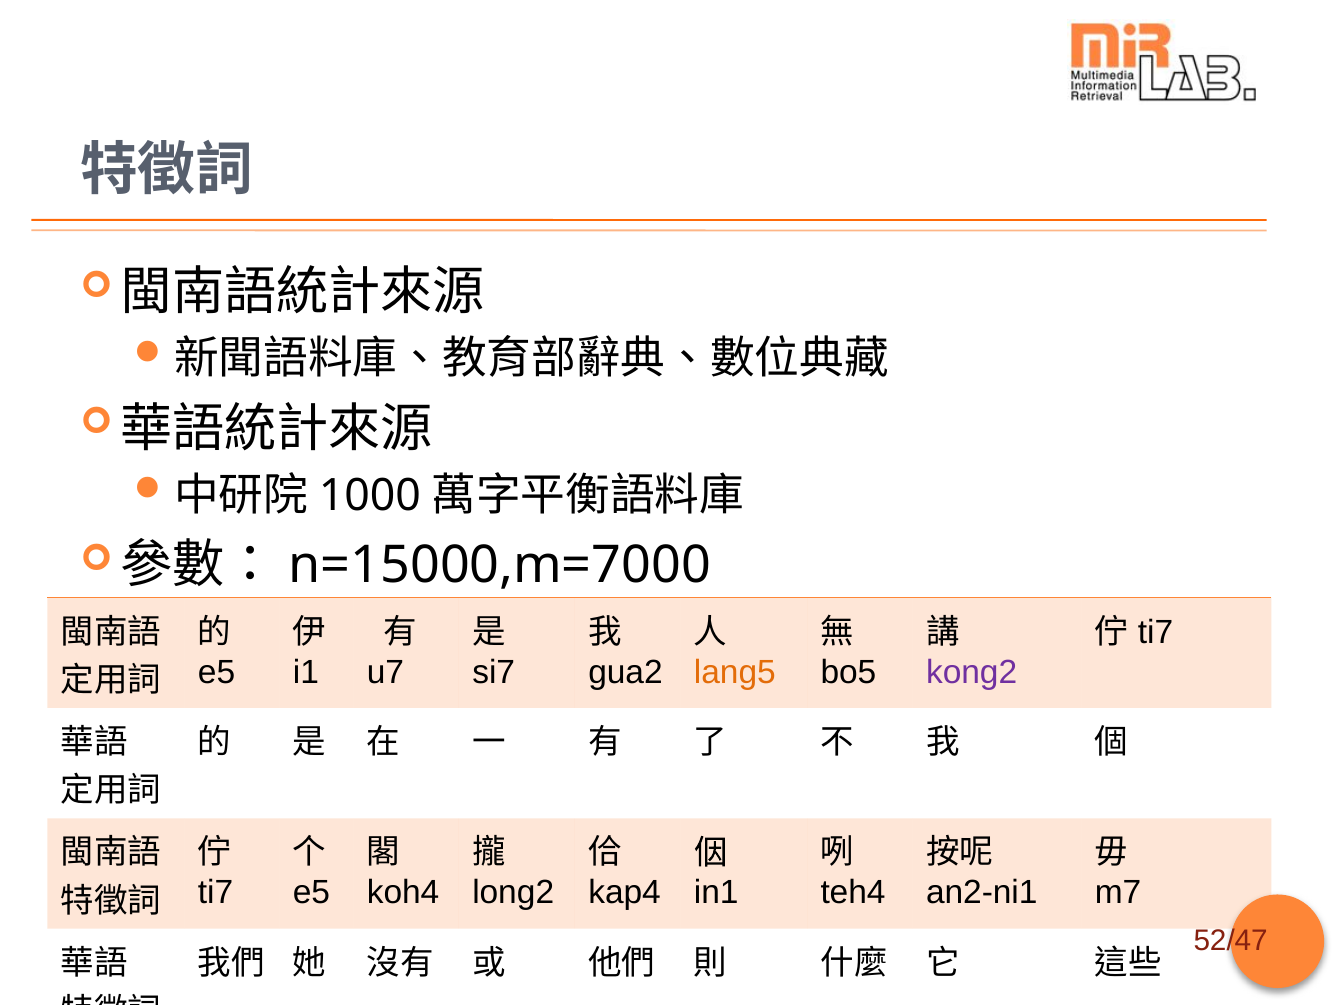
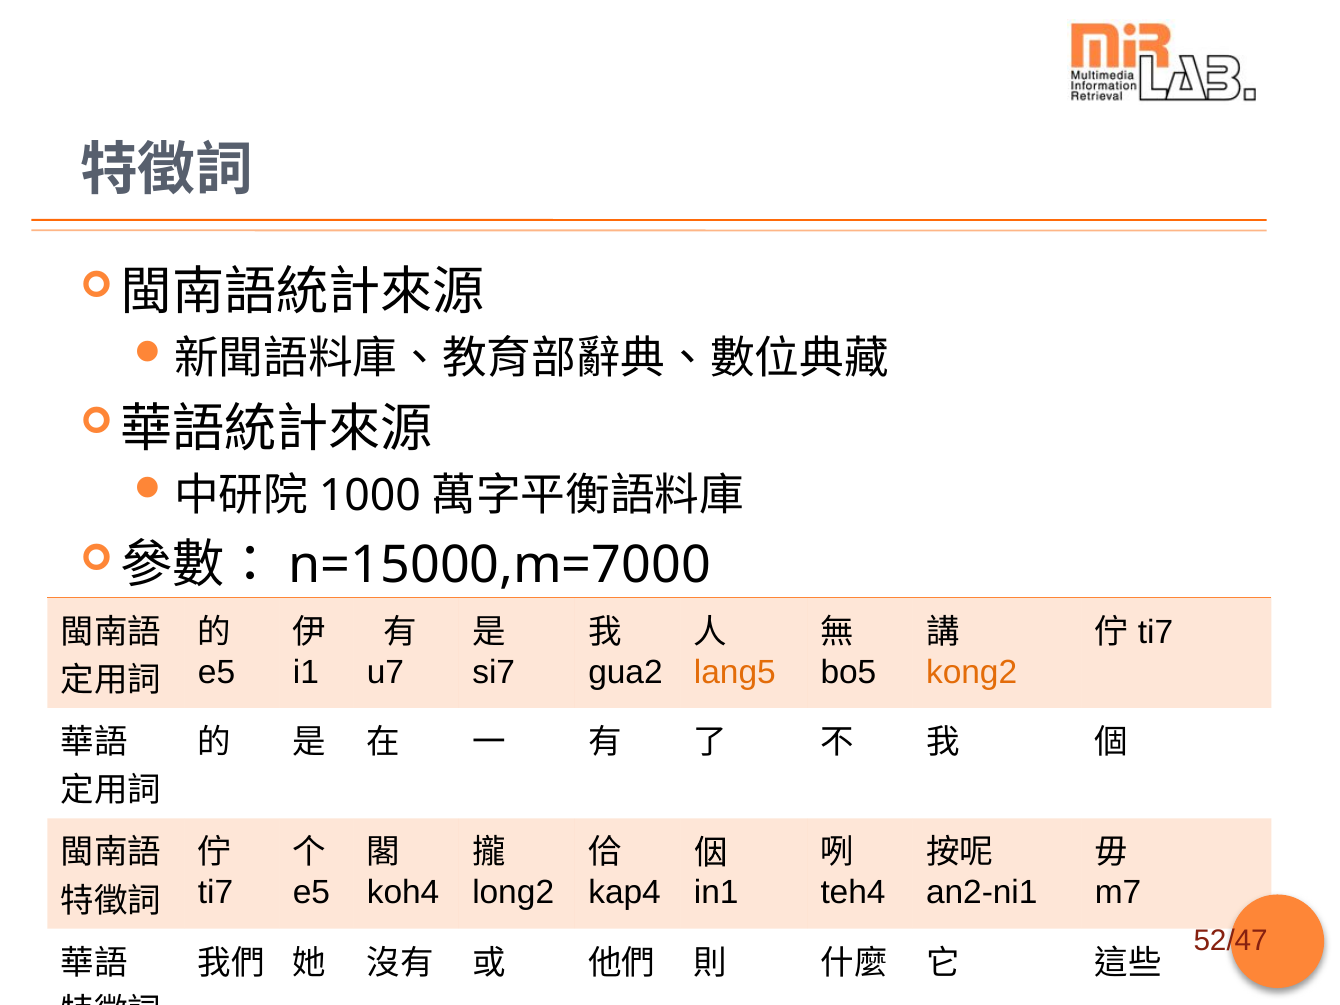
kong2 colour: purple -> orange
